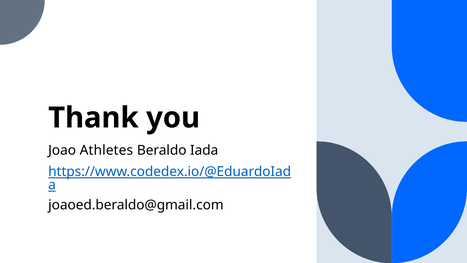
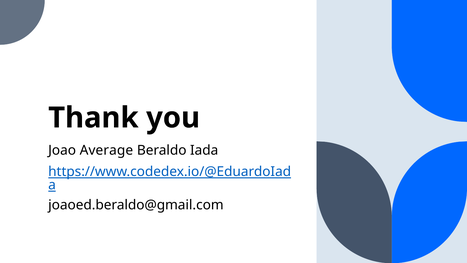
Athletes: Athletes -> Average
